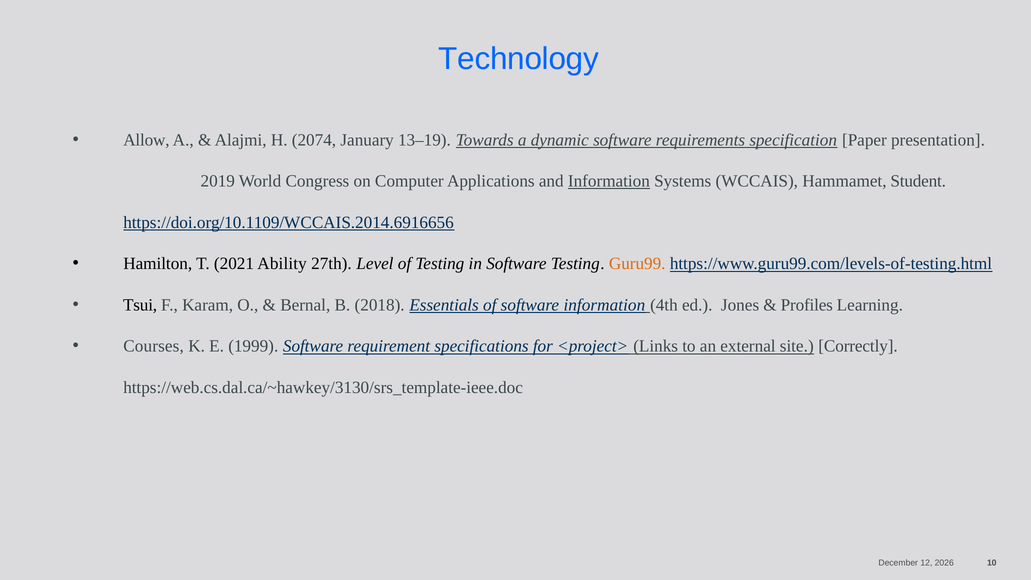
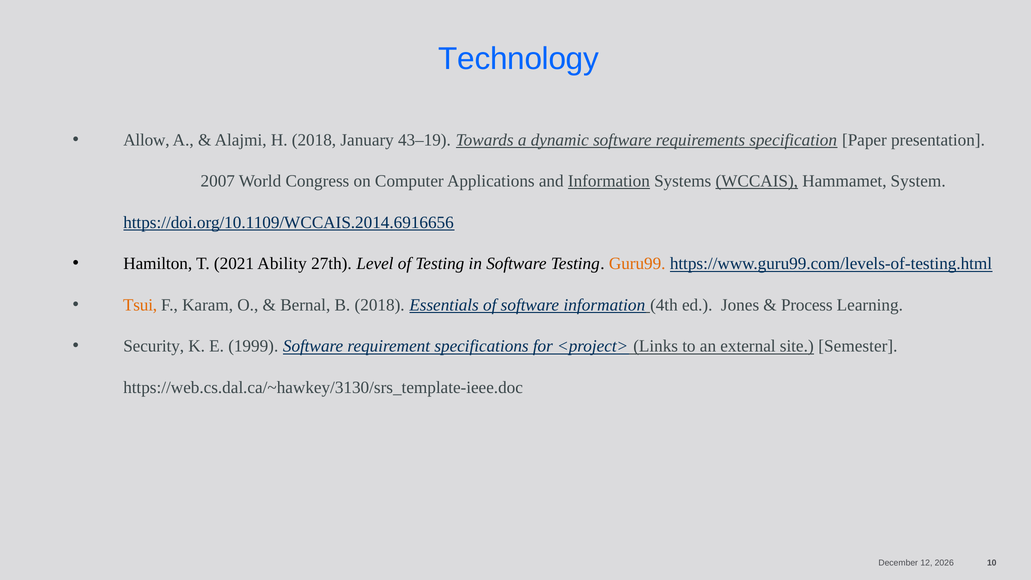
H 2074: 2074 -> 2018
13–19: 13–19 -> 43–19
2019: 2019 -> 2007
WCCAIS underline: none -> present
Student: Student -> System
Tsui colour: black -> orange
Profiles: Profiles -> Process
Courses: Courses -> Security
Correctly: Correctly -> Semester
